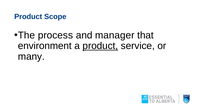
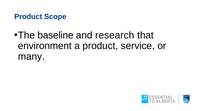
process: process -> baseline
manager: manager -> research
product at (100, 46) underline: present -> none
